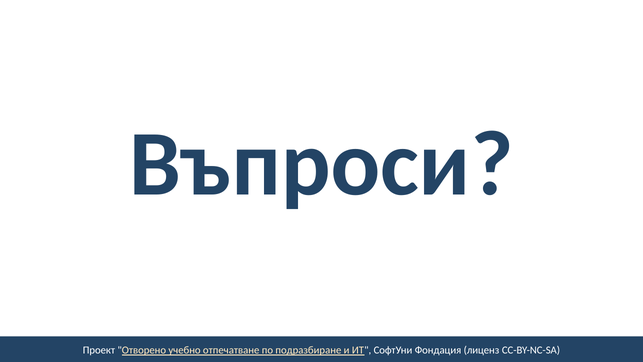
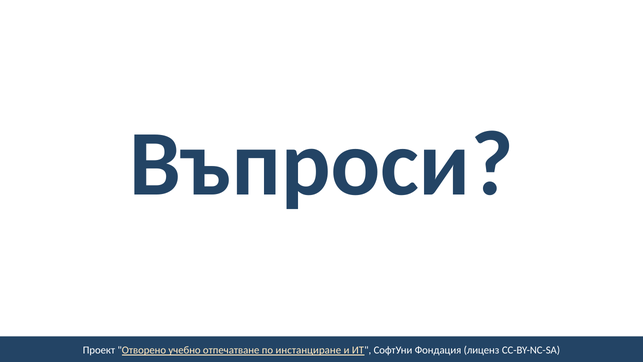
подразбиране: подразбиране -> инстанциране
